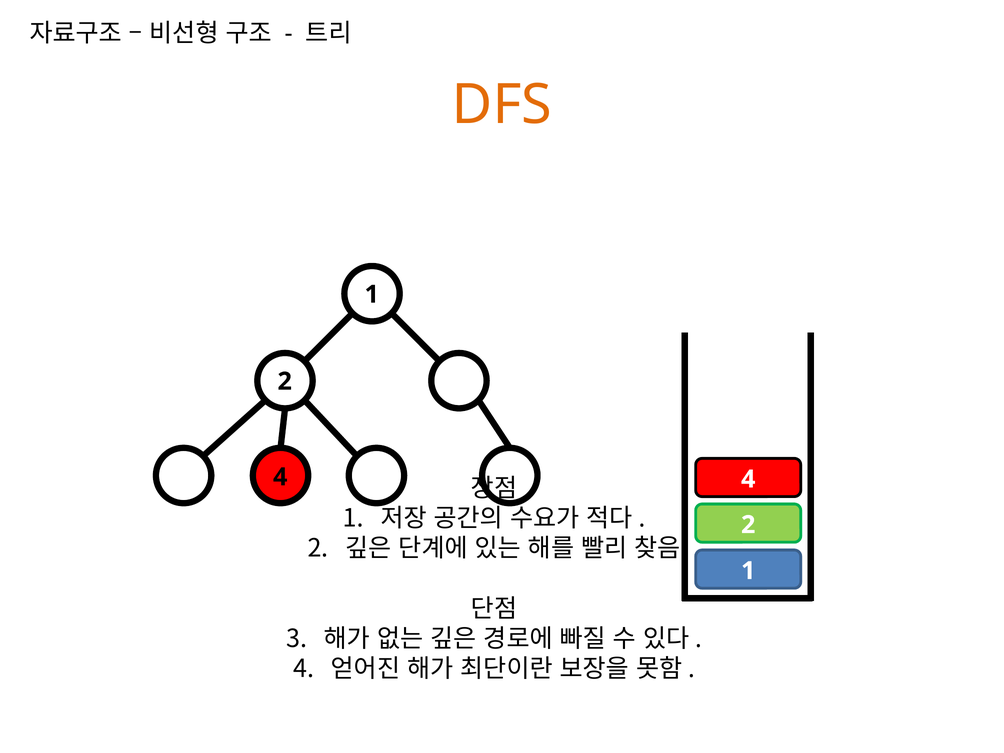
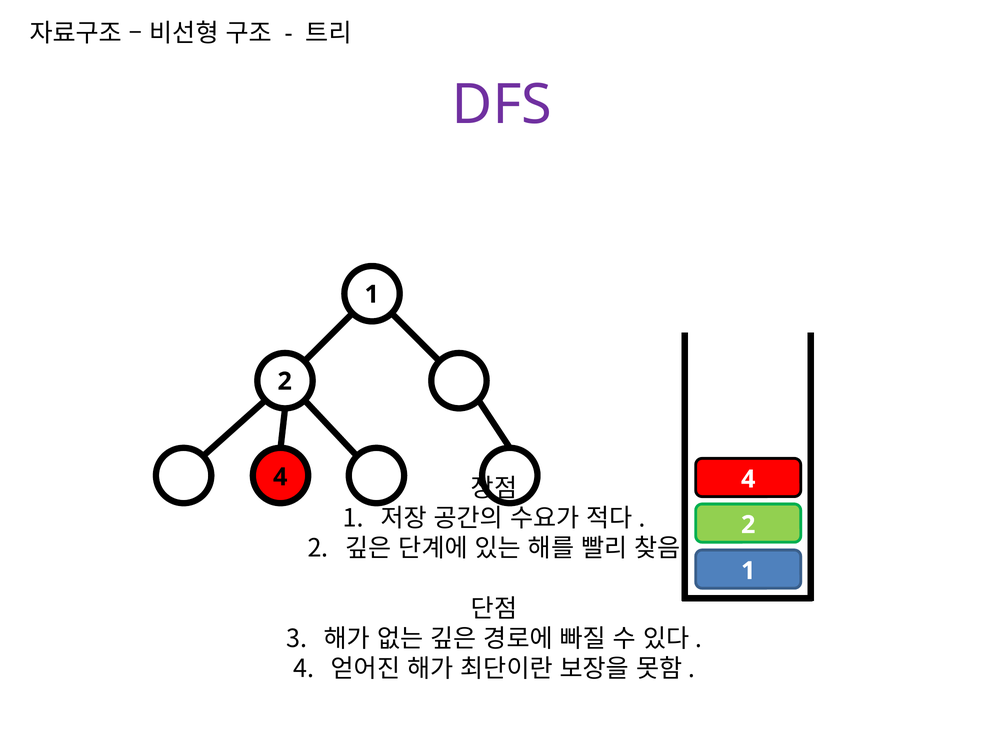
DFS colour: orange -> purple
